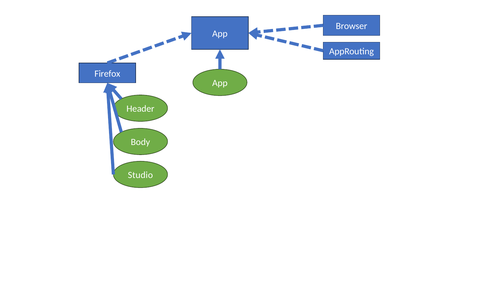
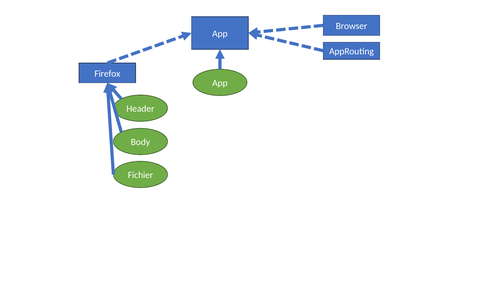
Studio: Studio -> Fichier
